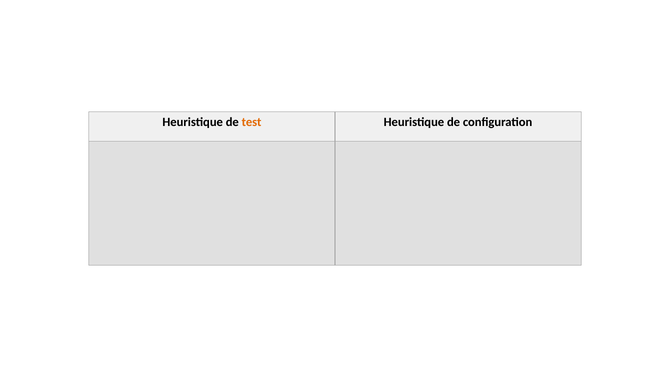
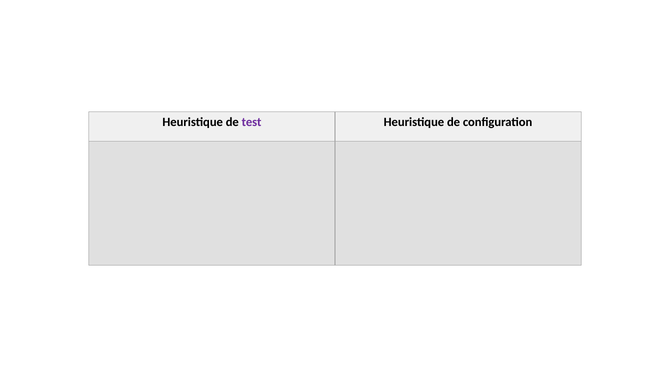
test colour: orange -> purple
